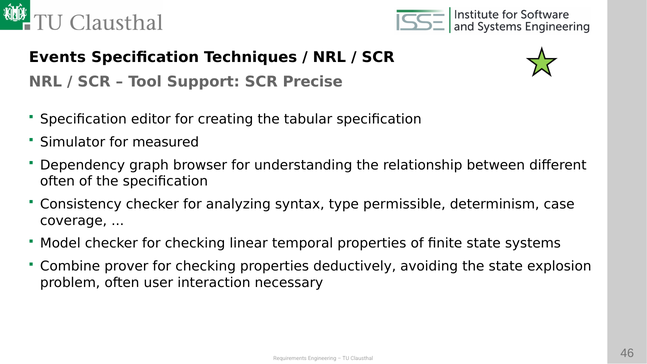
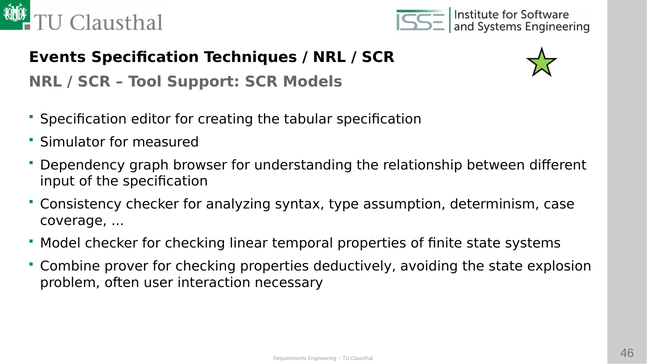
Precise: Precise -> Models
often at (57, 181): often -> input
permissible: permissible -> assumption
